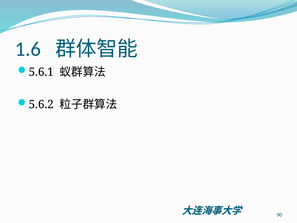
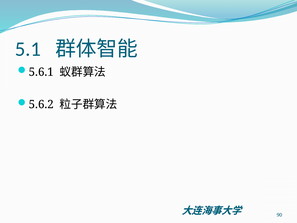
1.6: 1.6 -> 5.1
